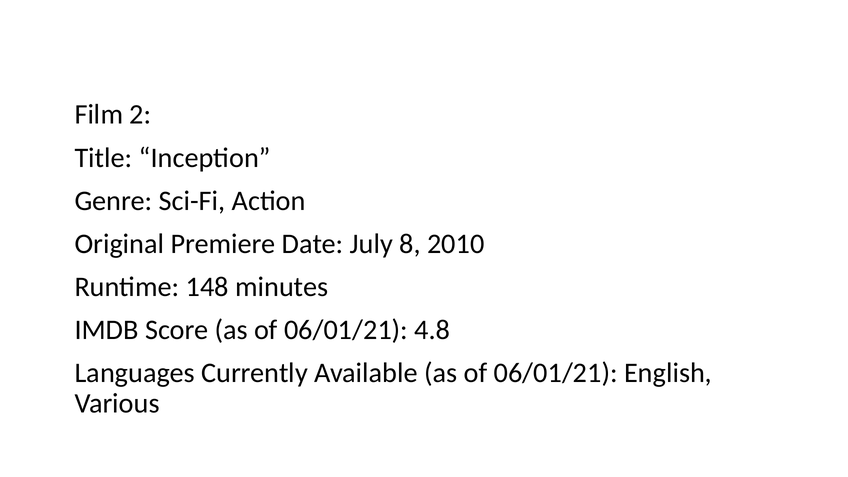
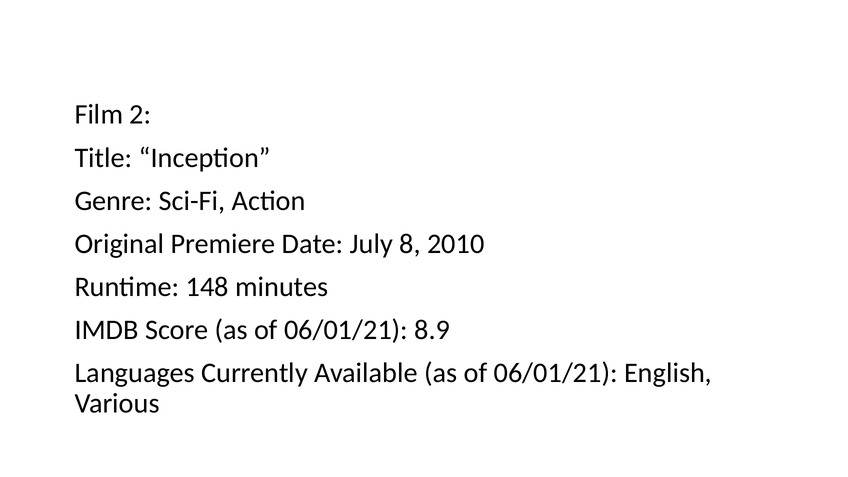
4.8: 4.8 -> 8.9
